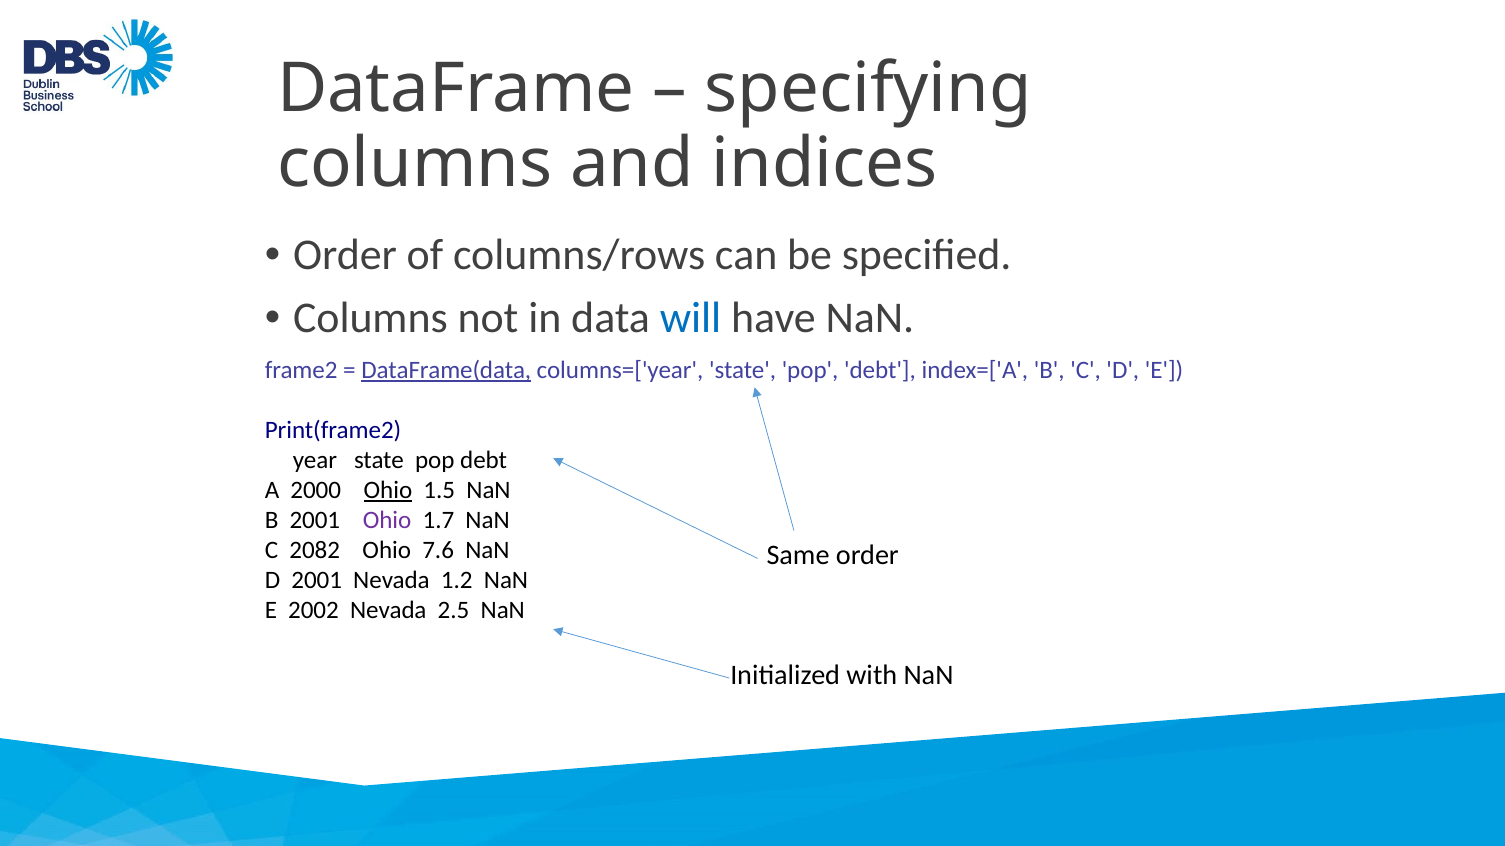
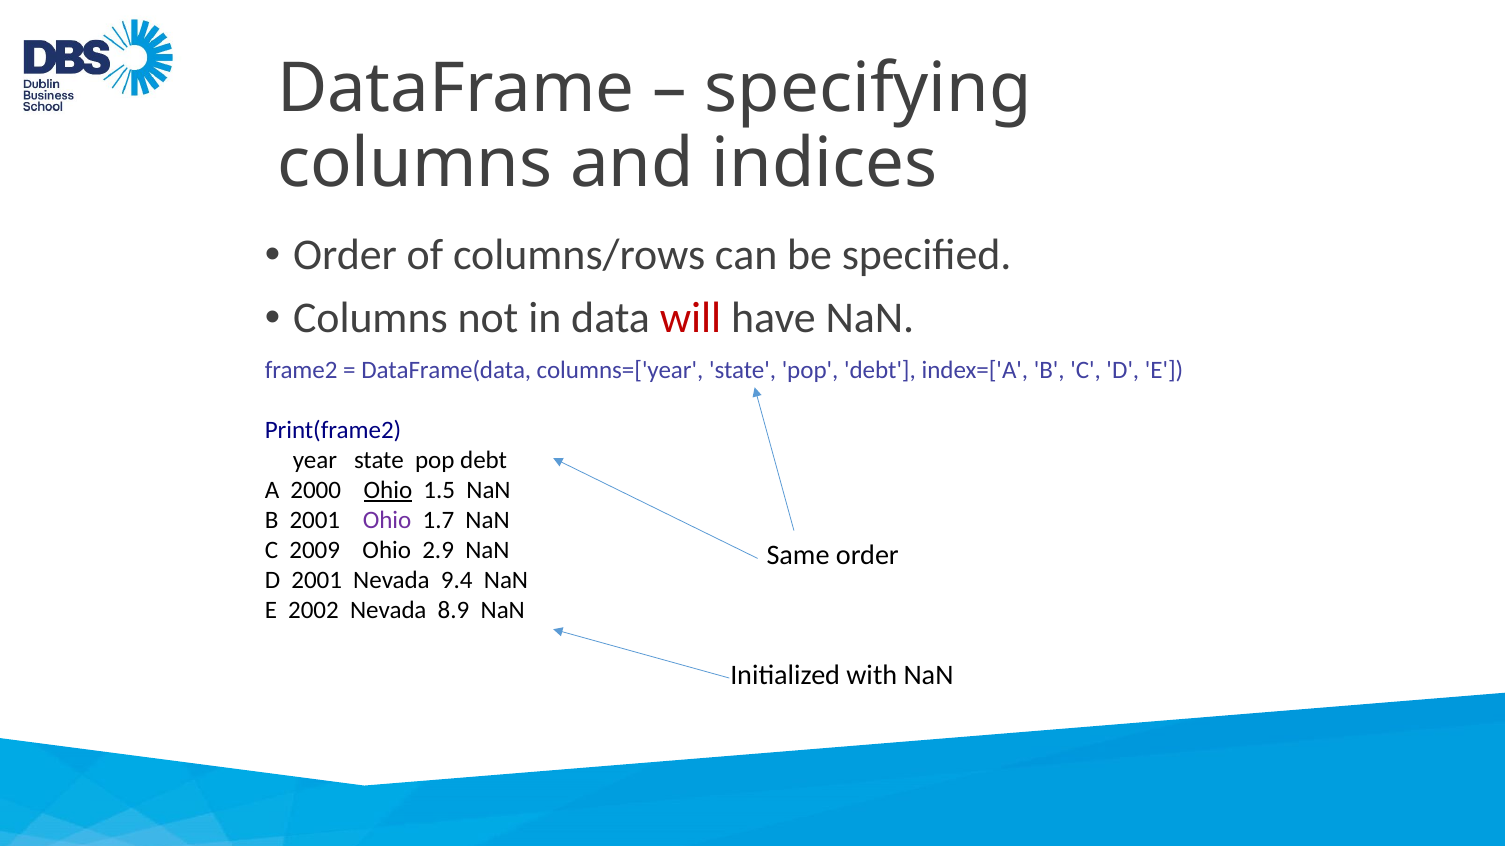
will colour: blue -> red
DataFrame(data underline: present -> none
2082: 2082 -> 2009
7.6: 7.6 -> 2.9
1.2: 1.2 -> 9.4
2.5: 2.5 -> 8.9
